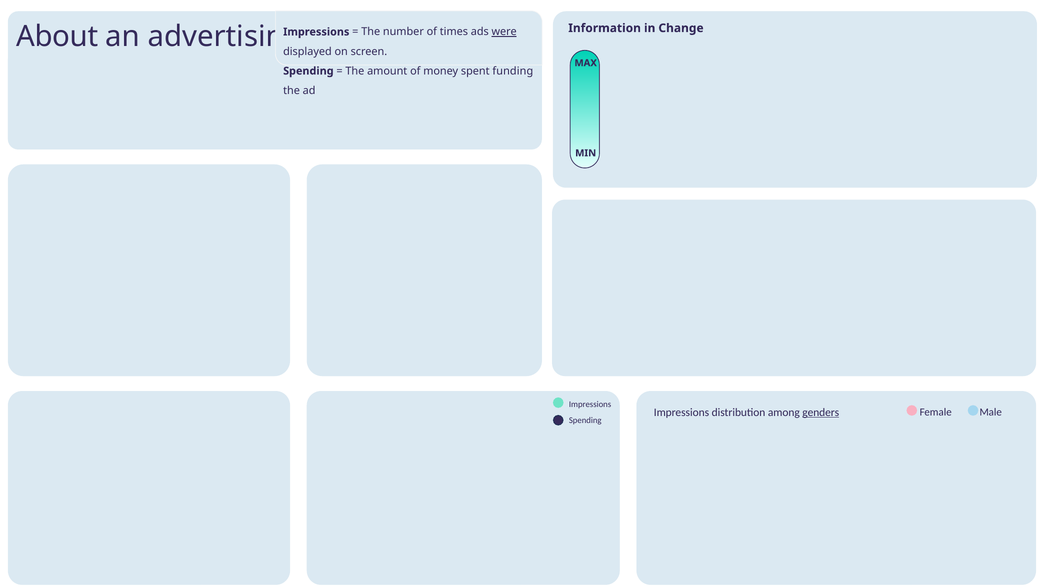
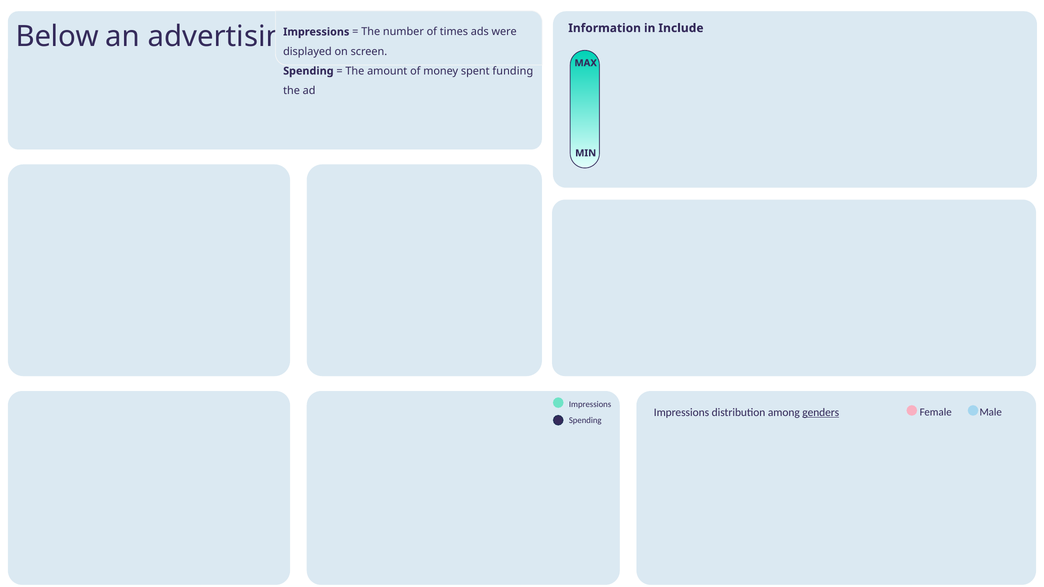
Change: Change -> Include
About at (57, 37): About -> Below
were underline: present -> none
